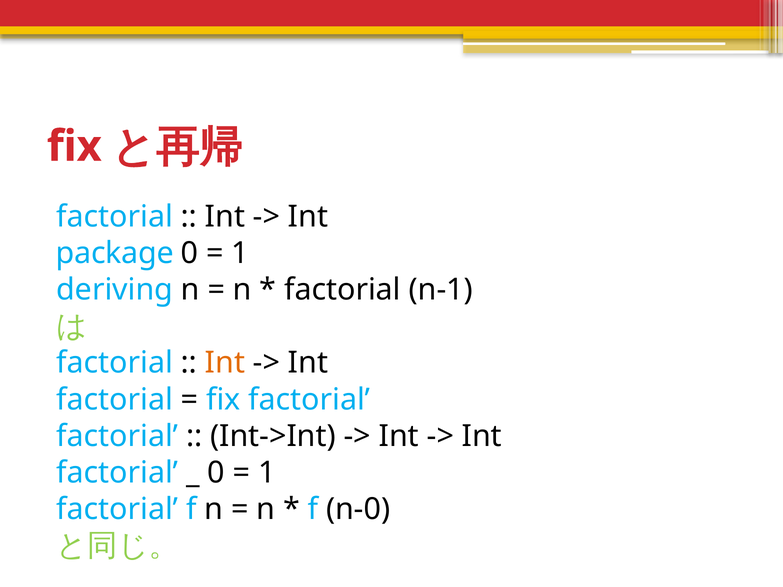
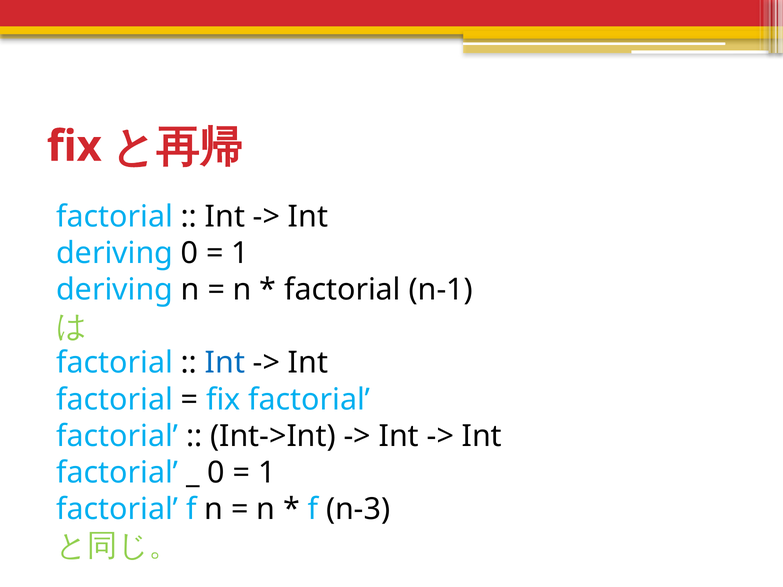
package at (115, 253): package -> deriving
Int at (225, 363) colour: orange -> blue
n-0: n-0 -> n-3
